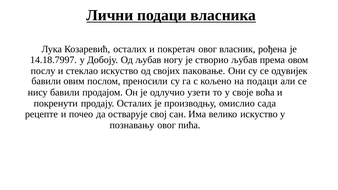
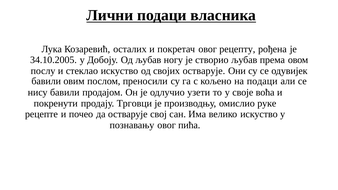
власник: власник -> рецепту
14.18.7997: 14.18.7997 -> 34.10.2005
својих паковање: паковање -> остварује
продају Осталих: Осталих -> Трговци
сада: сада -> руке
